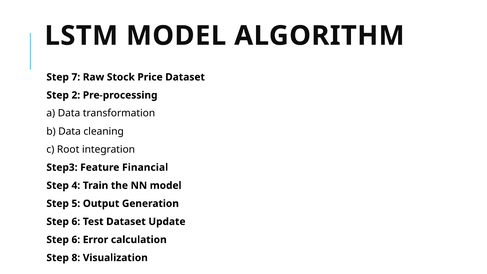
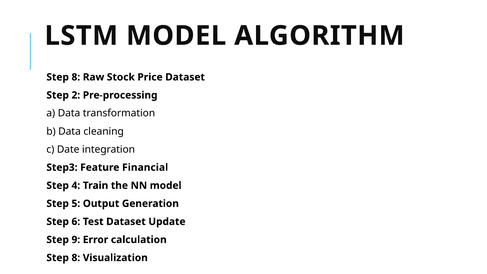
7 at (76, 77): 7 -> 8
Root: Root -> Date
6 at (76, 240): 6 -> 9
